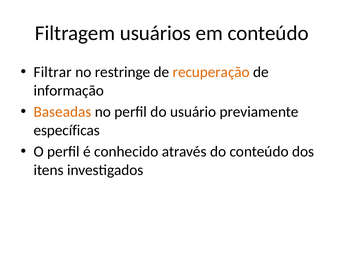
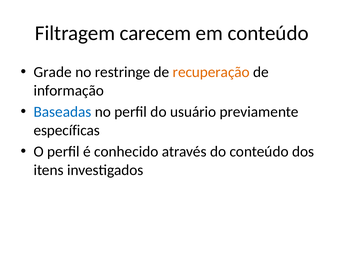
usuários: usuários -> carecem
Filtrar: Filtrar -> Grade
Baseadas colour: orange -> blue
